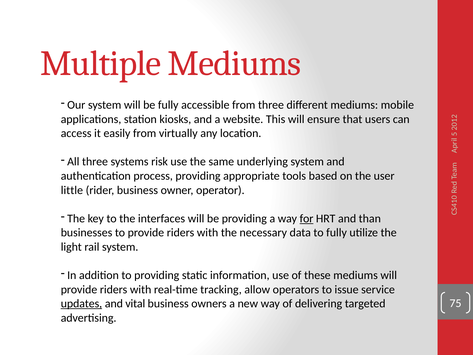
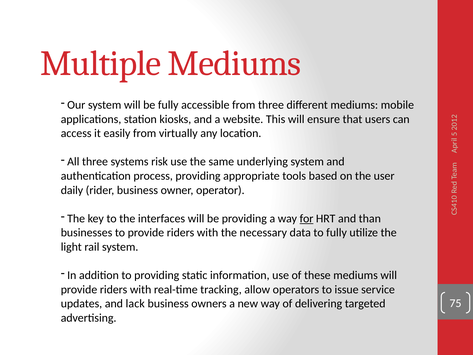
little: little -> daily
updates underline: present -> none
vital: vital -> lack
